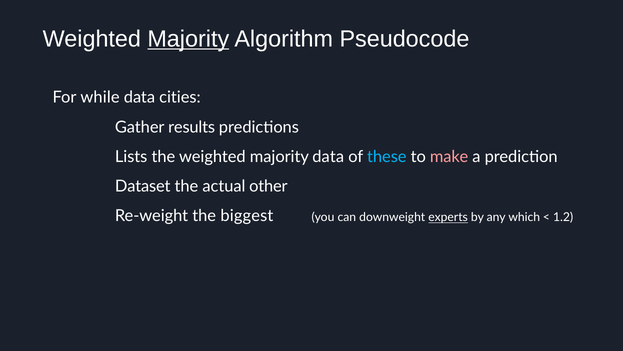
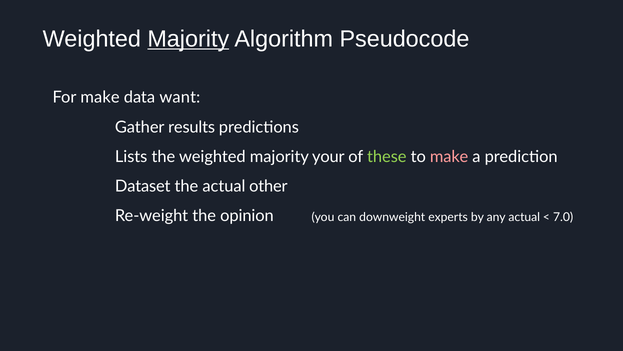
For while: while -> make
cities: cities -> want
majority data: data -> your
these colour: light blue -> light green
biggest: biggest -> opinion
experts underline: present -> none
any which: which -> actual
1.2: 1.2 -> 7.0
